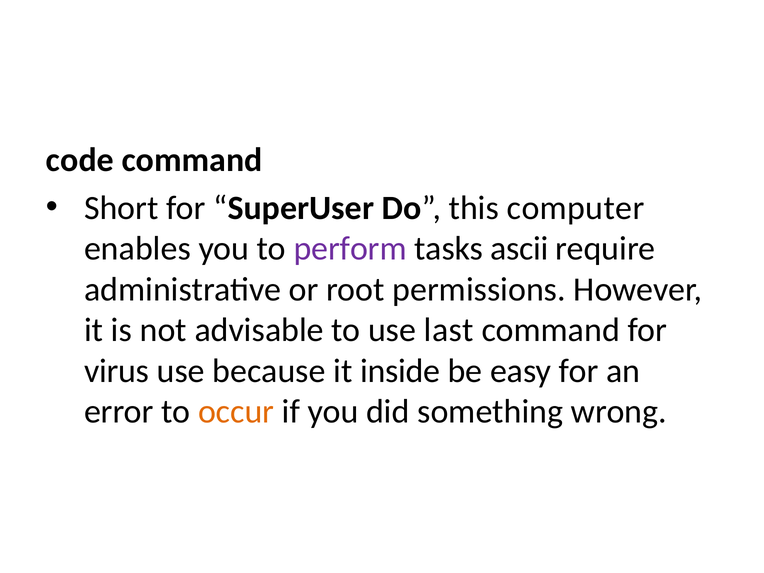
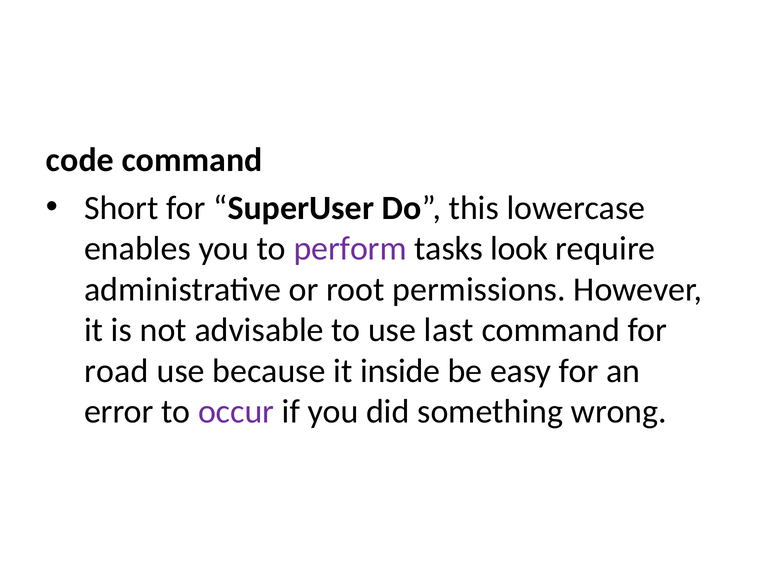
computer: computer -> lowercase
ascii: ascii -> look
virus: virus -> road
occur colour: orange -> purple
